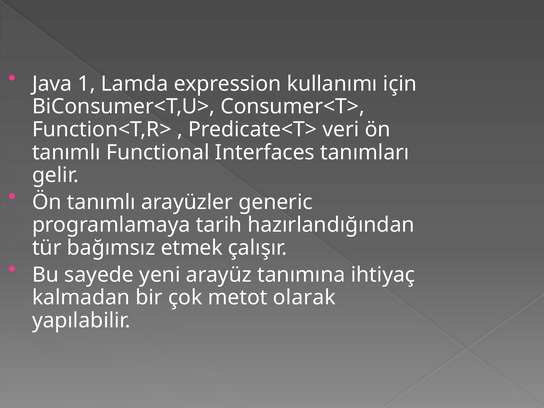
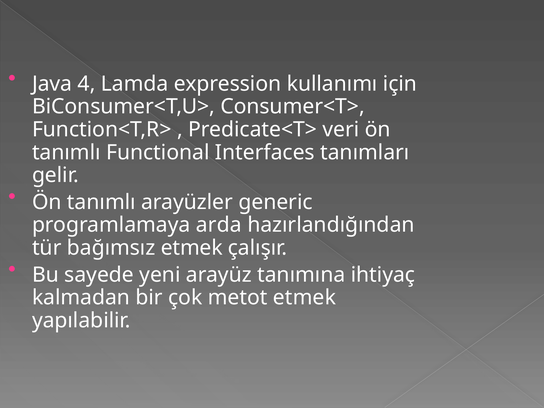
1: 1 -> 4
tarih: tarih -> arda
metot olarak: olarak -> etmek
